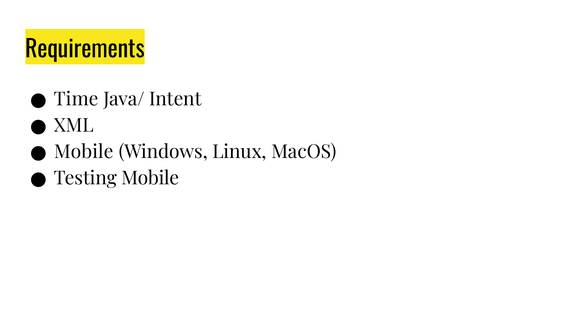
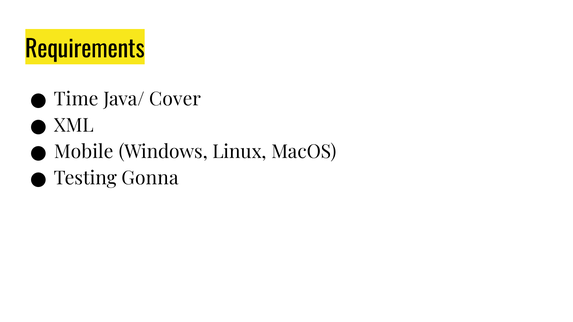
Intent: Intent -> Cover
Testing Mobile: Mobile -> Gonna
